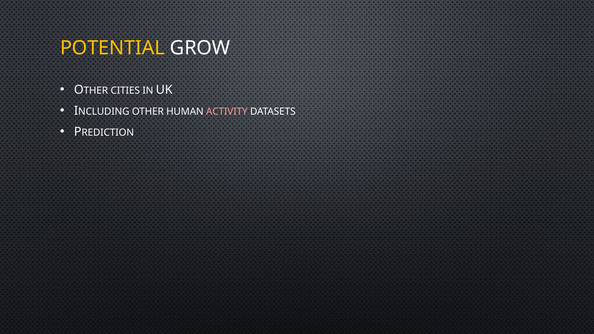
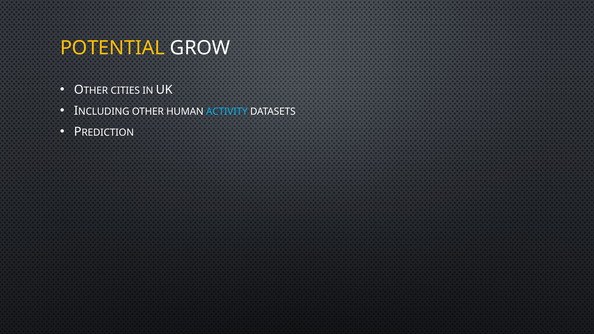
ACTIVITY colour: pink -> light blue
